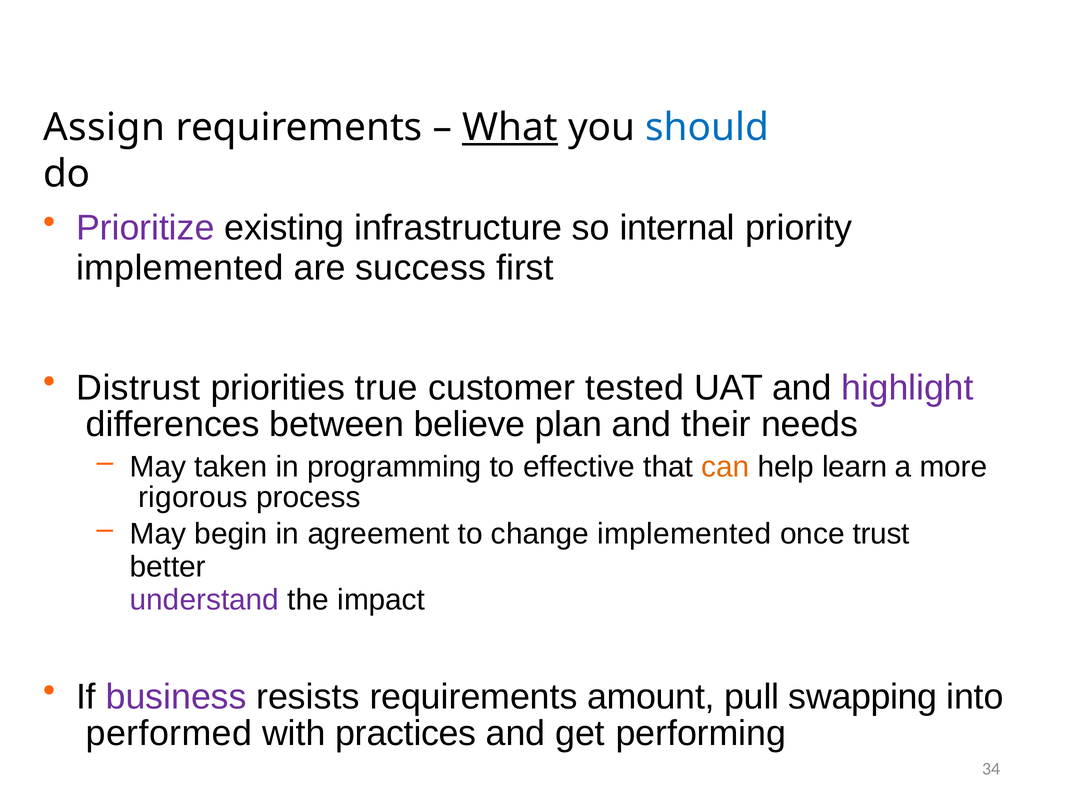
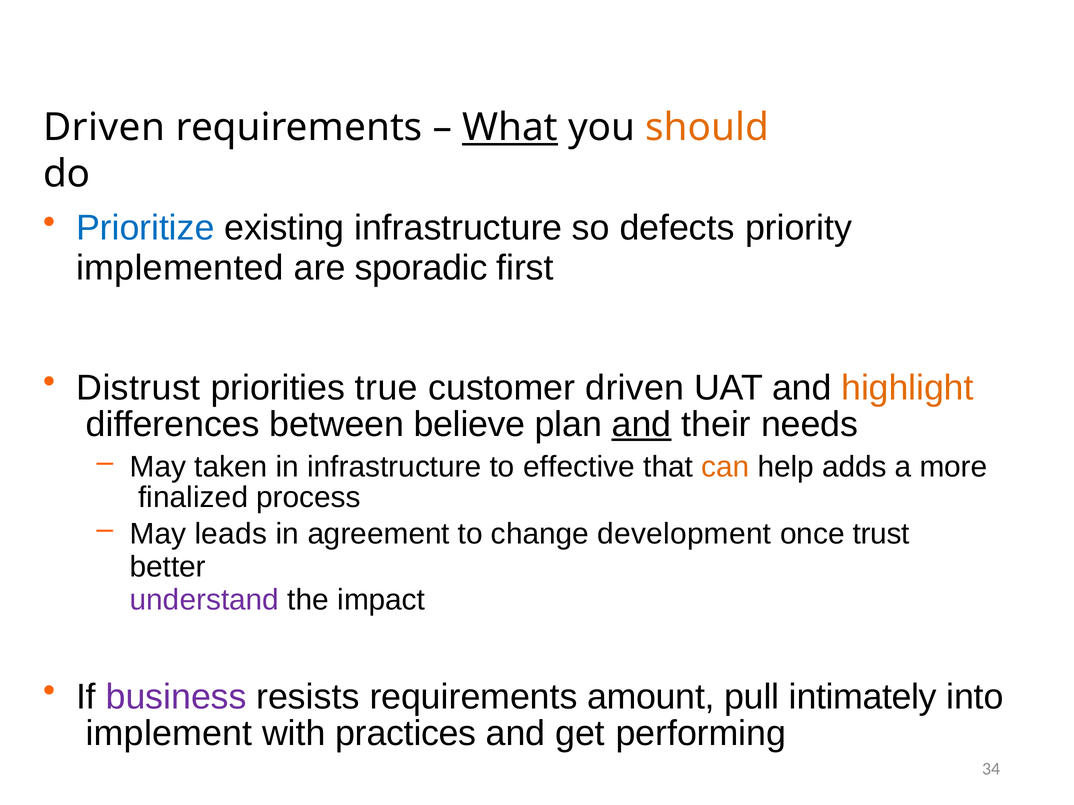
Assign at (104, 128): Assign -> Driven
should colour: blue -> orange
Prioritize colour: purple -> blue
internal: internal -> defects
success: success -> sporadic
customer tested: tested -> driven
highlight colour: purple -> orange
and at (642, 425) underline: none -> present
in programming: programming -> infrastructure
learn: learn -> adds
rigorous: rigorous -> finalized
begin: begin -> leads
change implemented: implemented -> development
swapping: swapping -> intimately
performed: performed -> implement
